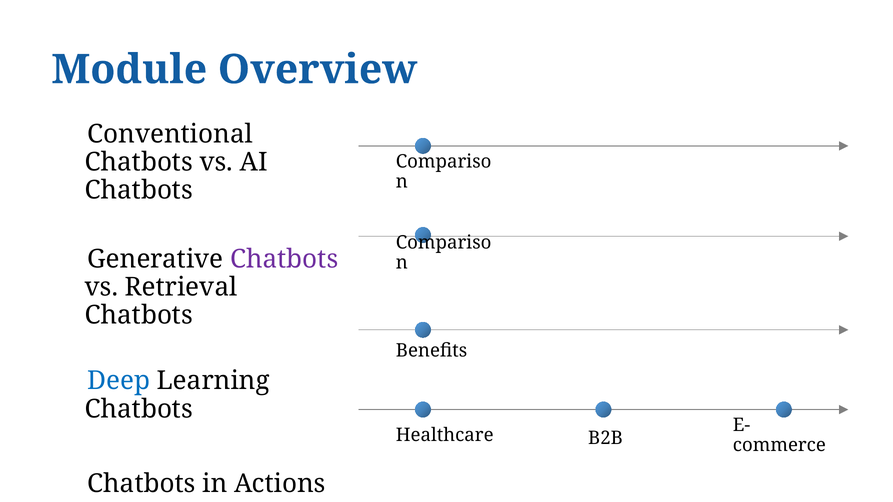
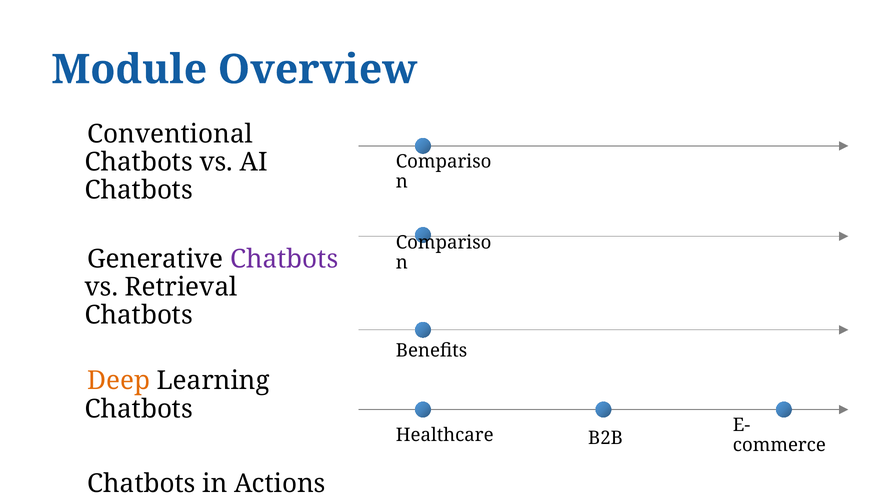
Deep colour: blue -> orange
